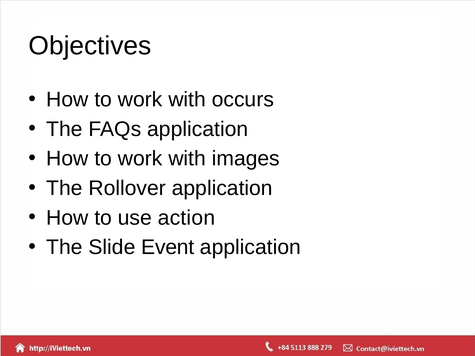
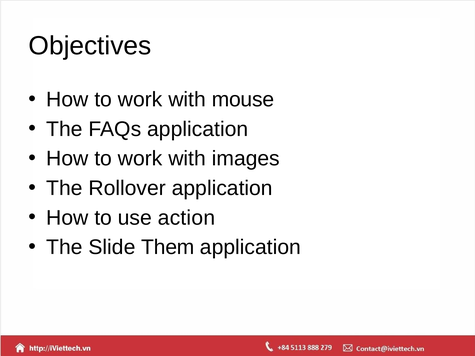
occurs: occurs -> mouse
Event: Event -> Them
